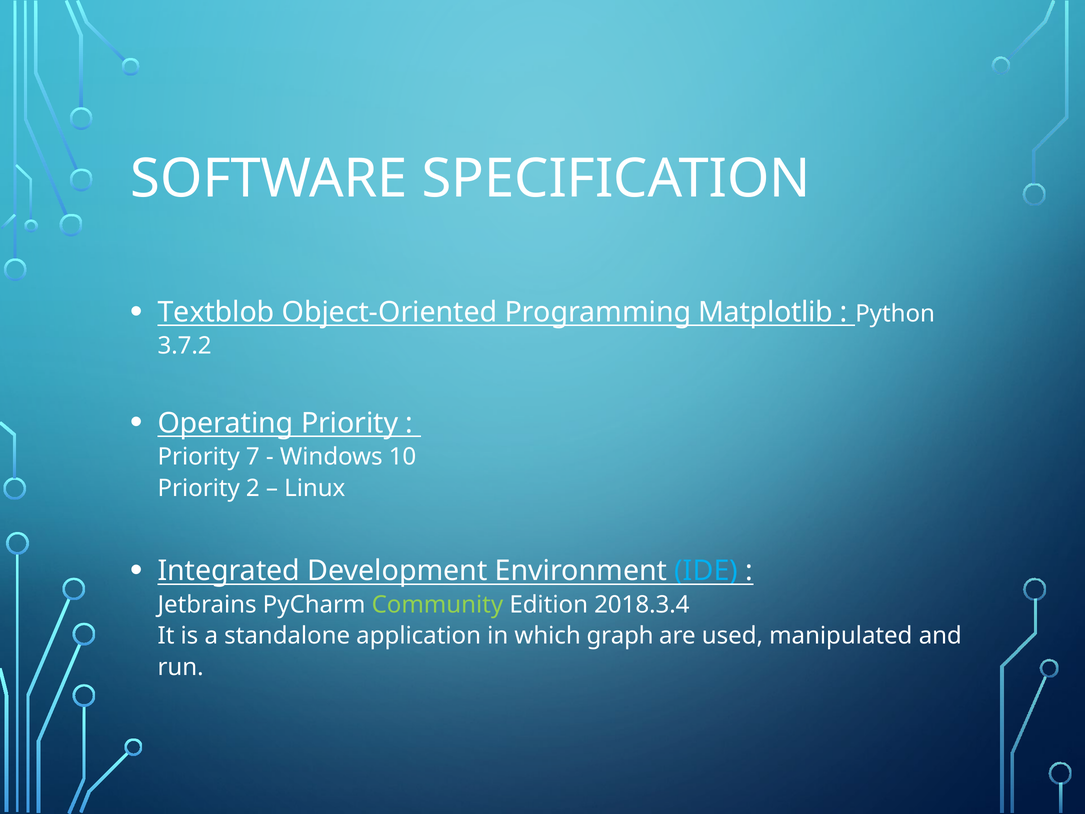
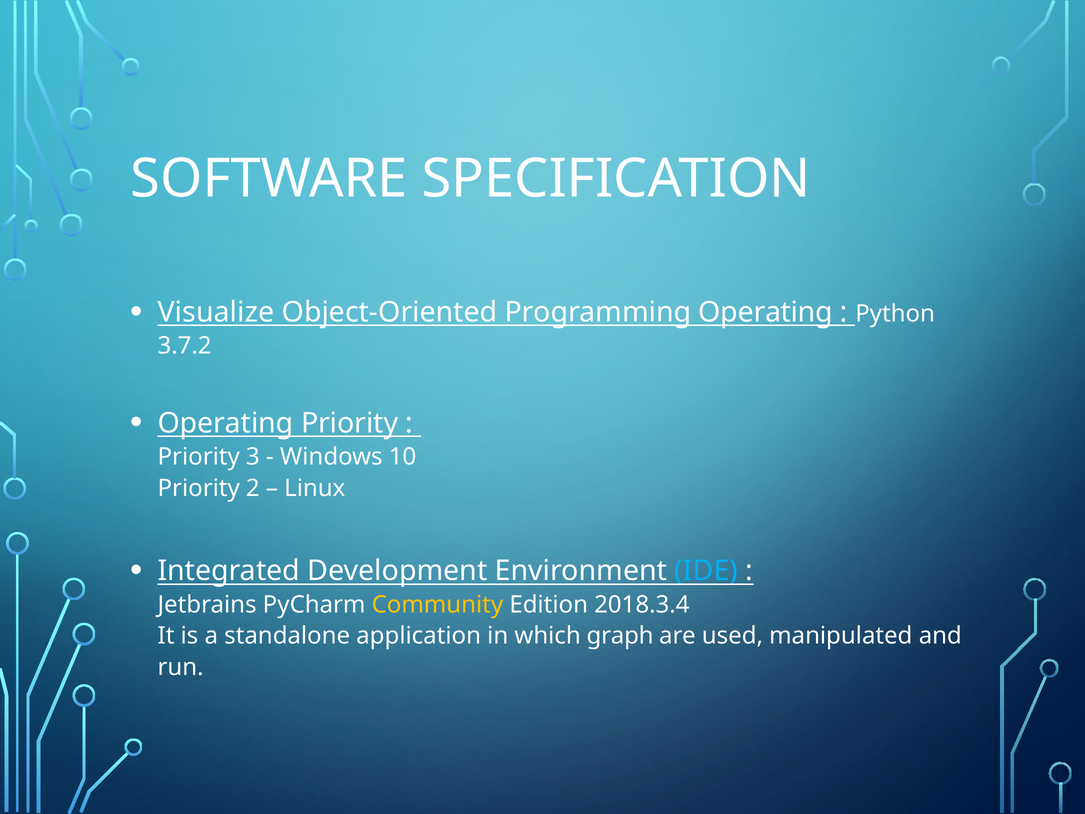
Textblob: Textblob -> Visualize
Programming Matplotlib: Matplotlib -> Operating
7: 7 -> 3
Community colour: light green -> yellow
